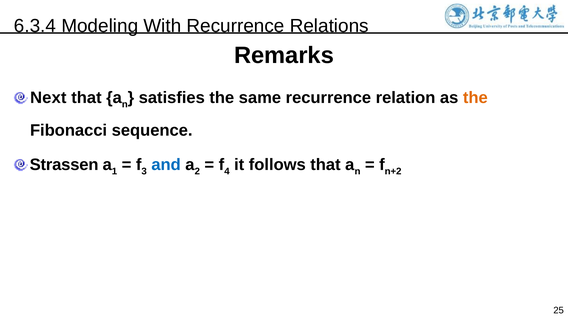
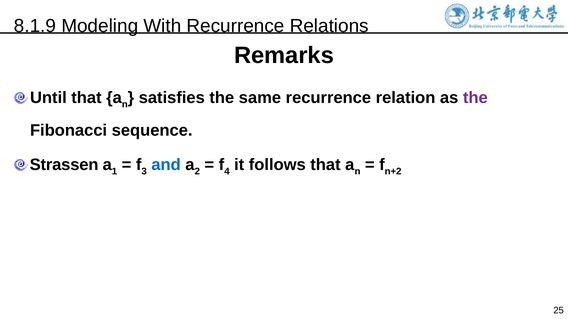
6.3.4: 6.3.4 -> 8.1.9
Next: Next -> Until
the at (475, 98) colour: orange -> purple
